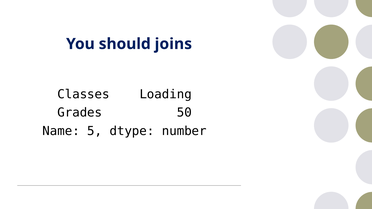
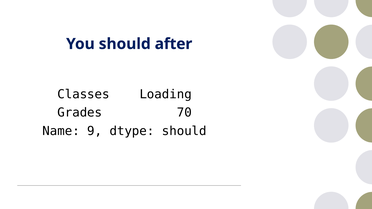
joins: joins -> after
50: 50 -> 70
5: 5 -> 9
dtype number: number -> should
